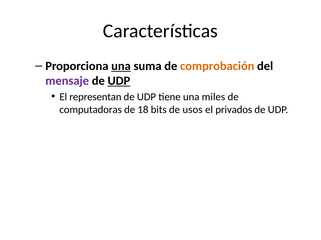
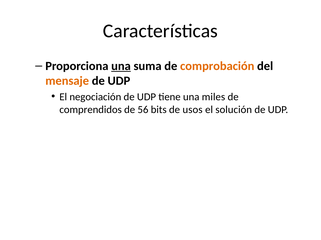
mensaje colour: purple -> orange
UDP at (119, 81) underline: present -> none
representan: representan -> negociación
computadoras: computadoras -> comprendidos
18: 18 -> 56
privados: privados -> solución
